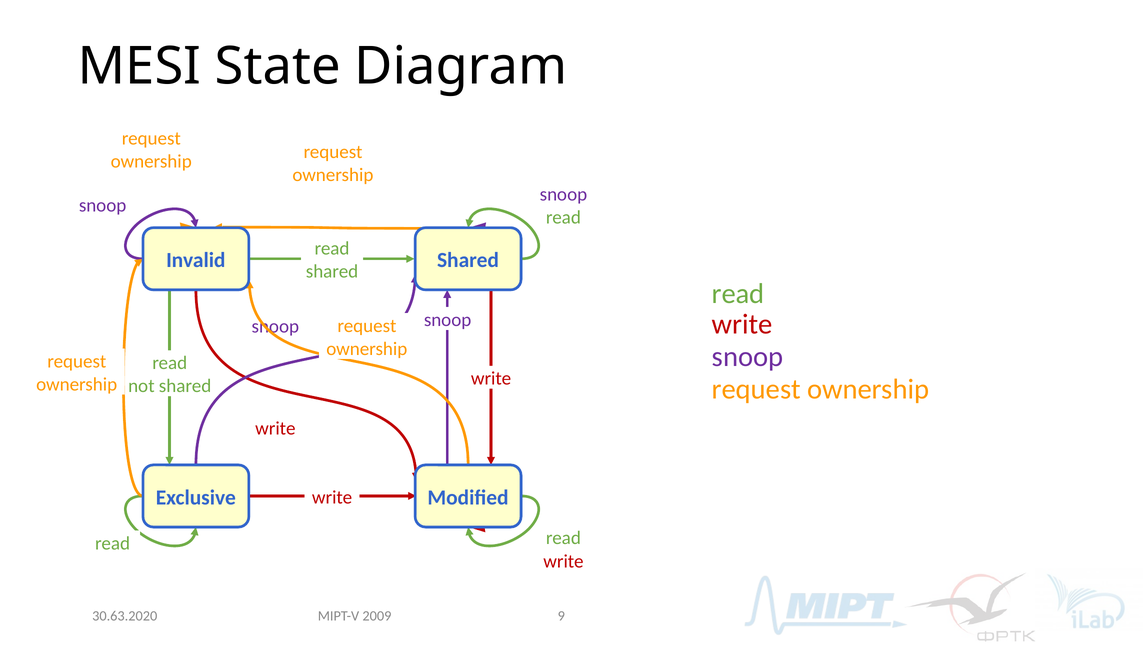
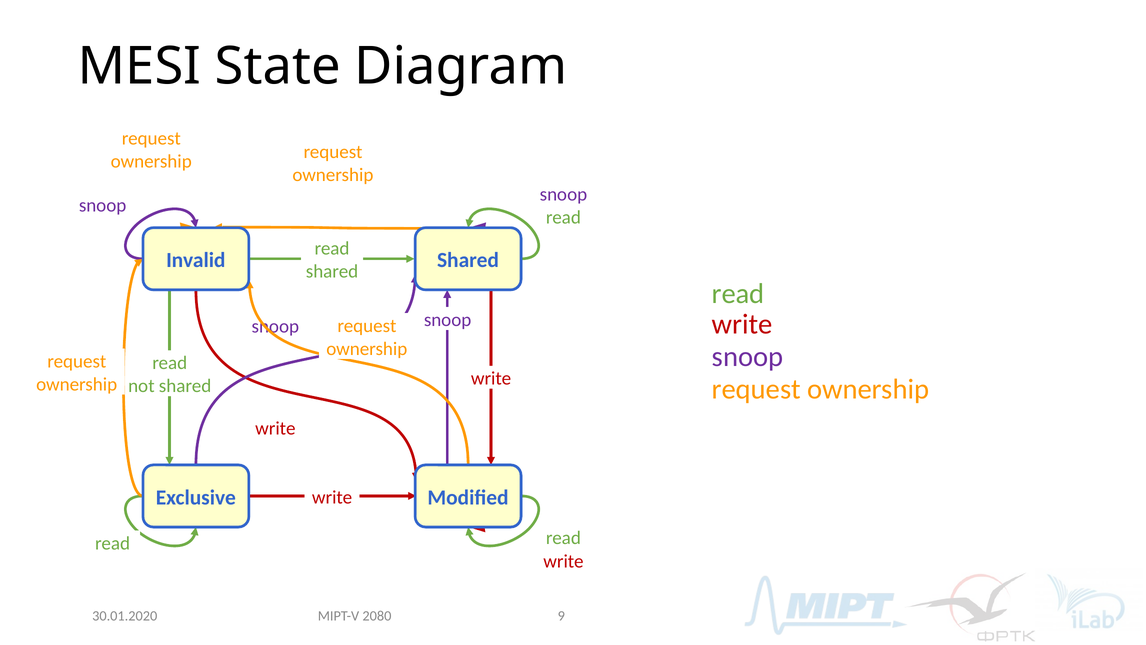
30.63.2020: 30.63.2020 -> 30.01.2020
2009: 2009 -> 2080
